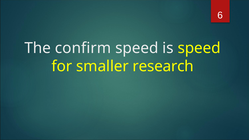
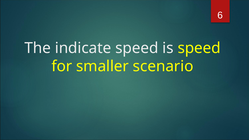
confirm: confirm -> indicate
research: research -> scenario
